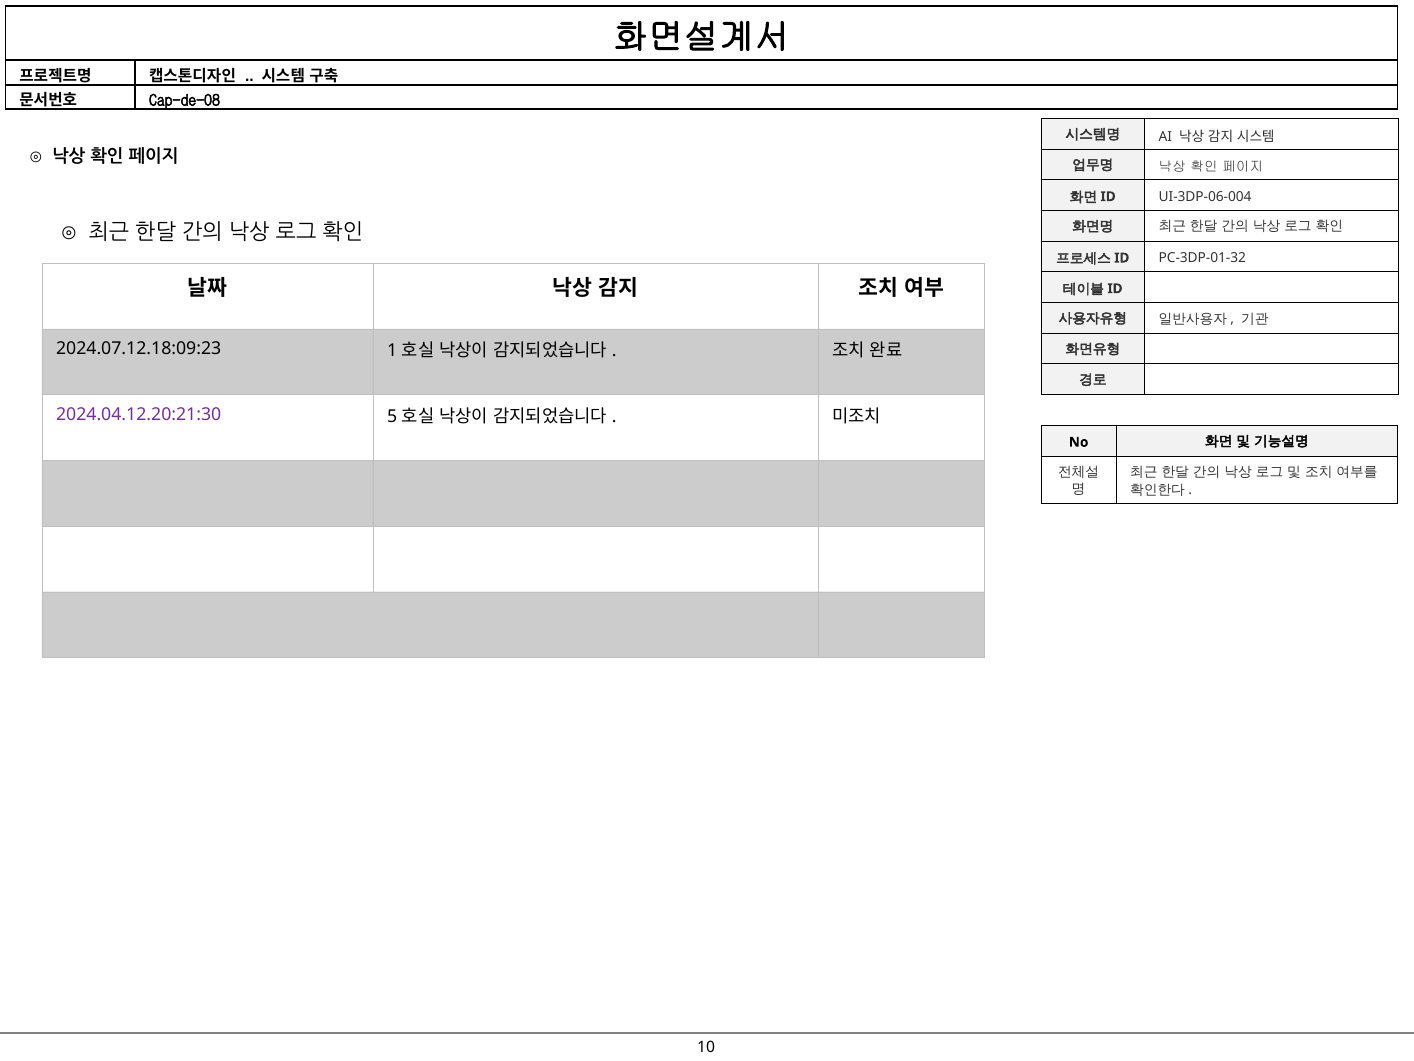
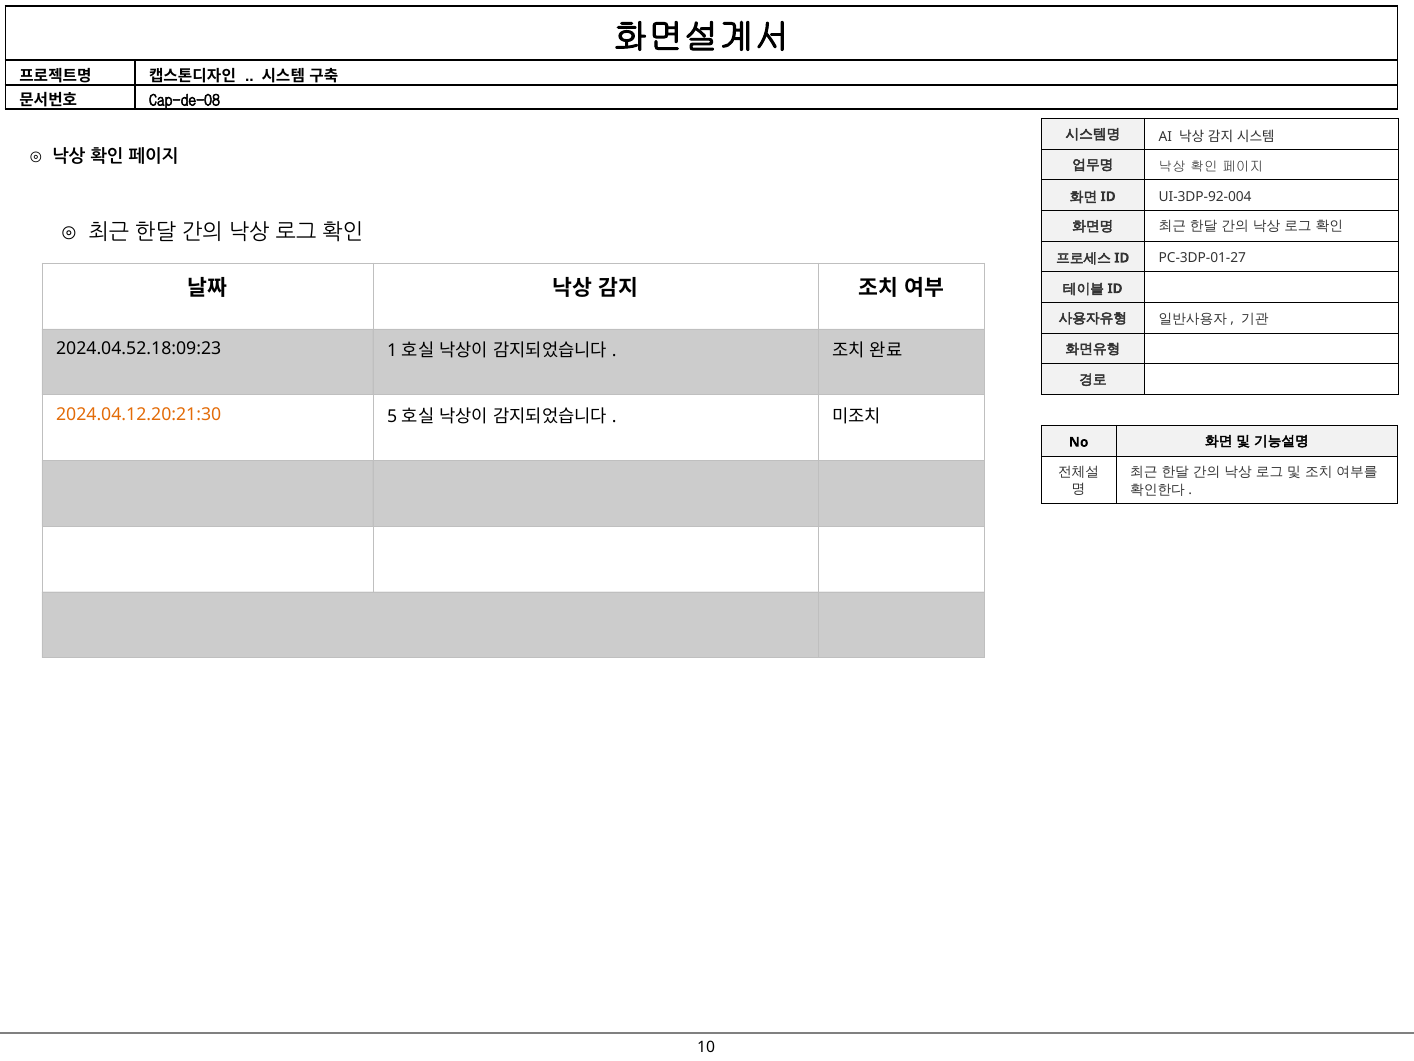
UI-3DP-06-004: UI-3DP-06-004 -> UI-3DP-92-004
PC-3DP-01-32: PC-3DP-01-32 -> PC-3DP-01-27
2024.07.12.18:09:23: 2024.07.12.18:09:23 -> 2024.04.52.18:09:23
2024.04.12.20:21:30 colour: purple -> orange
